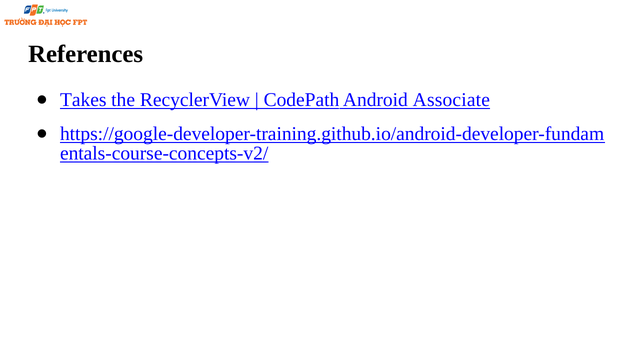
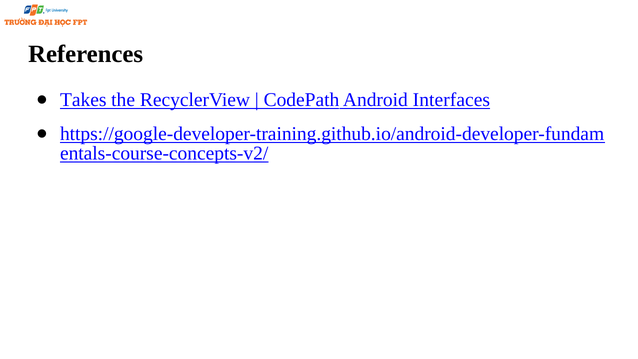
Associate: Associate -> Interfaces
